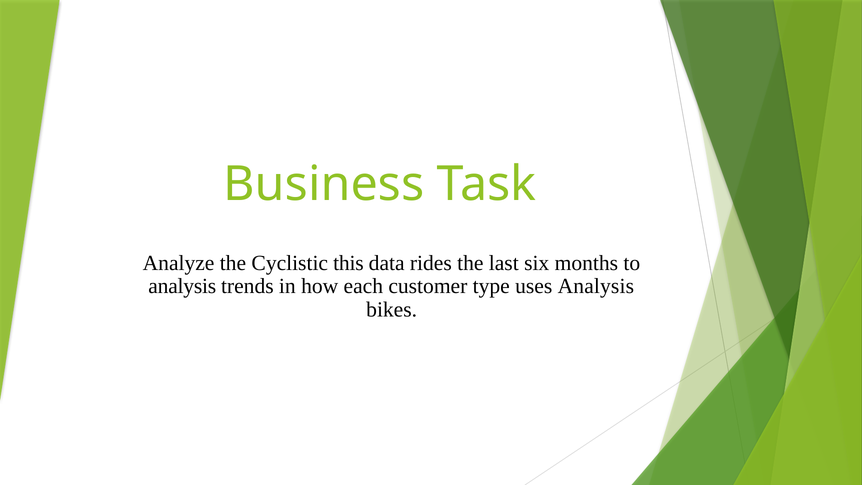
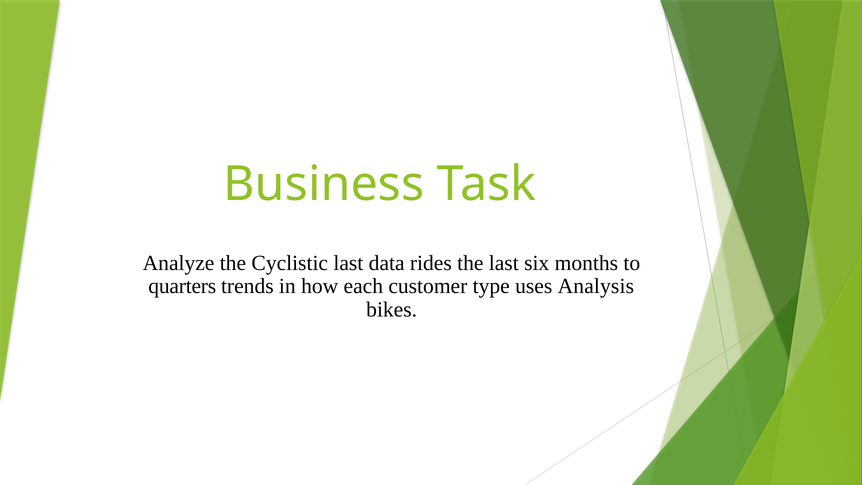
Cyclistic this: this -> last
analysis at (182, 286): analysis -> quarters
